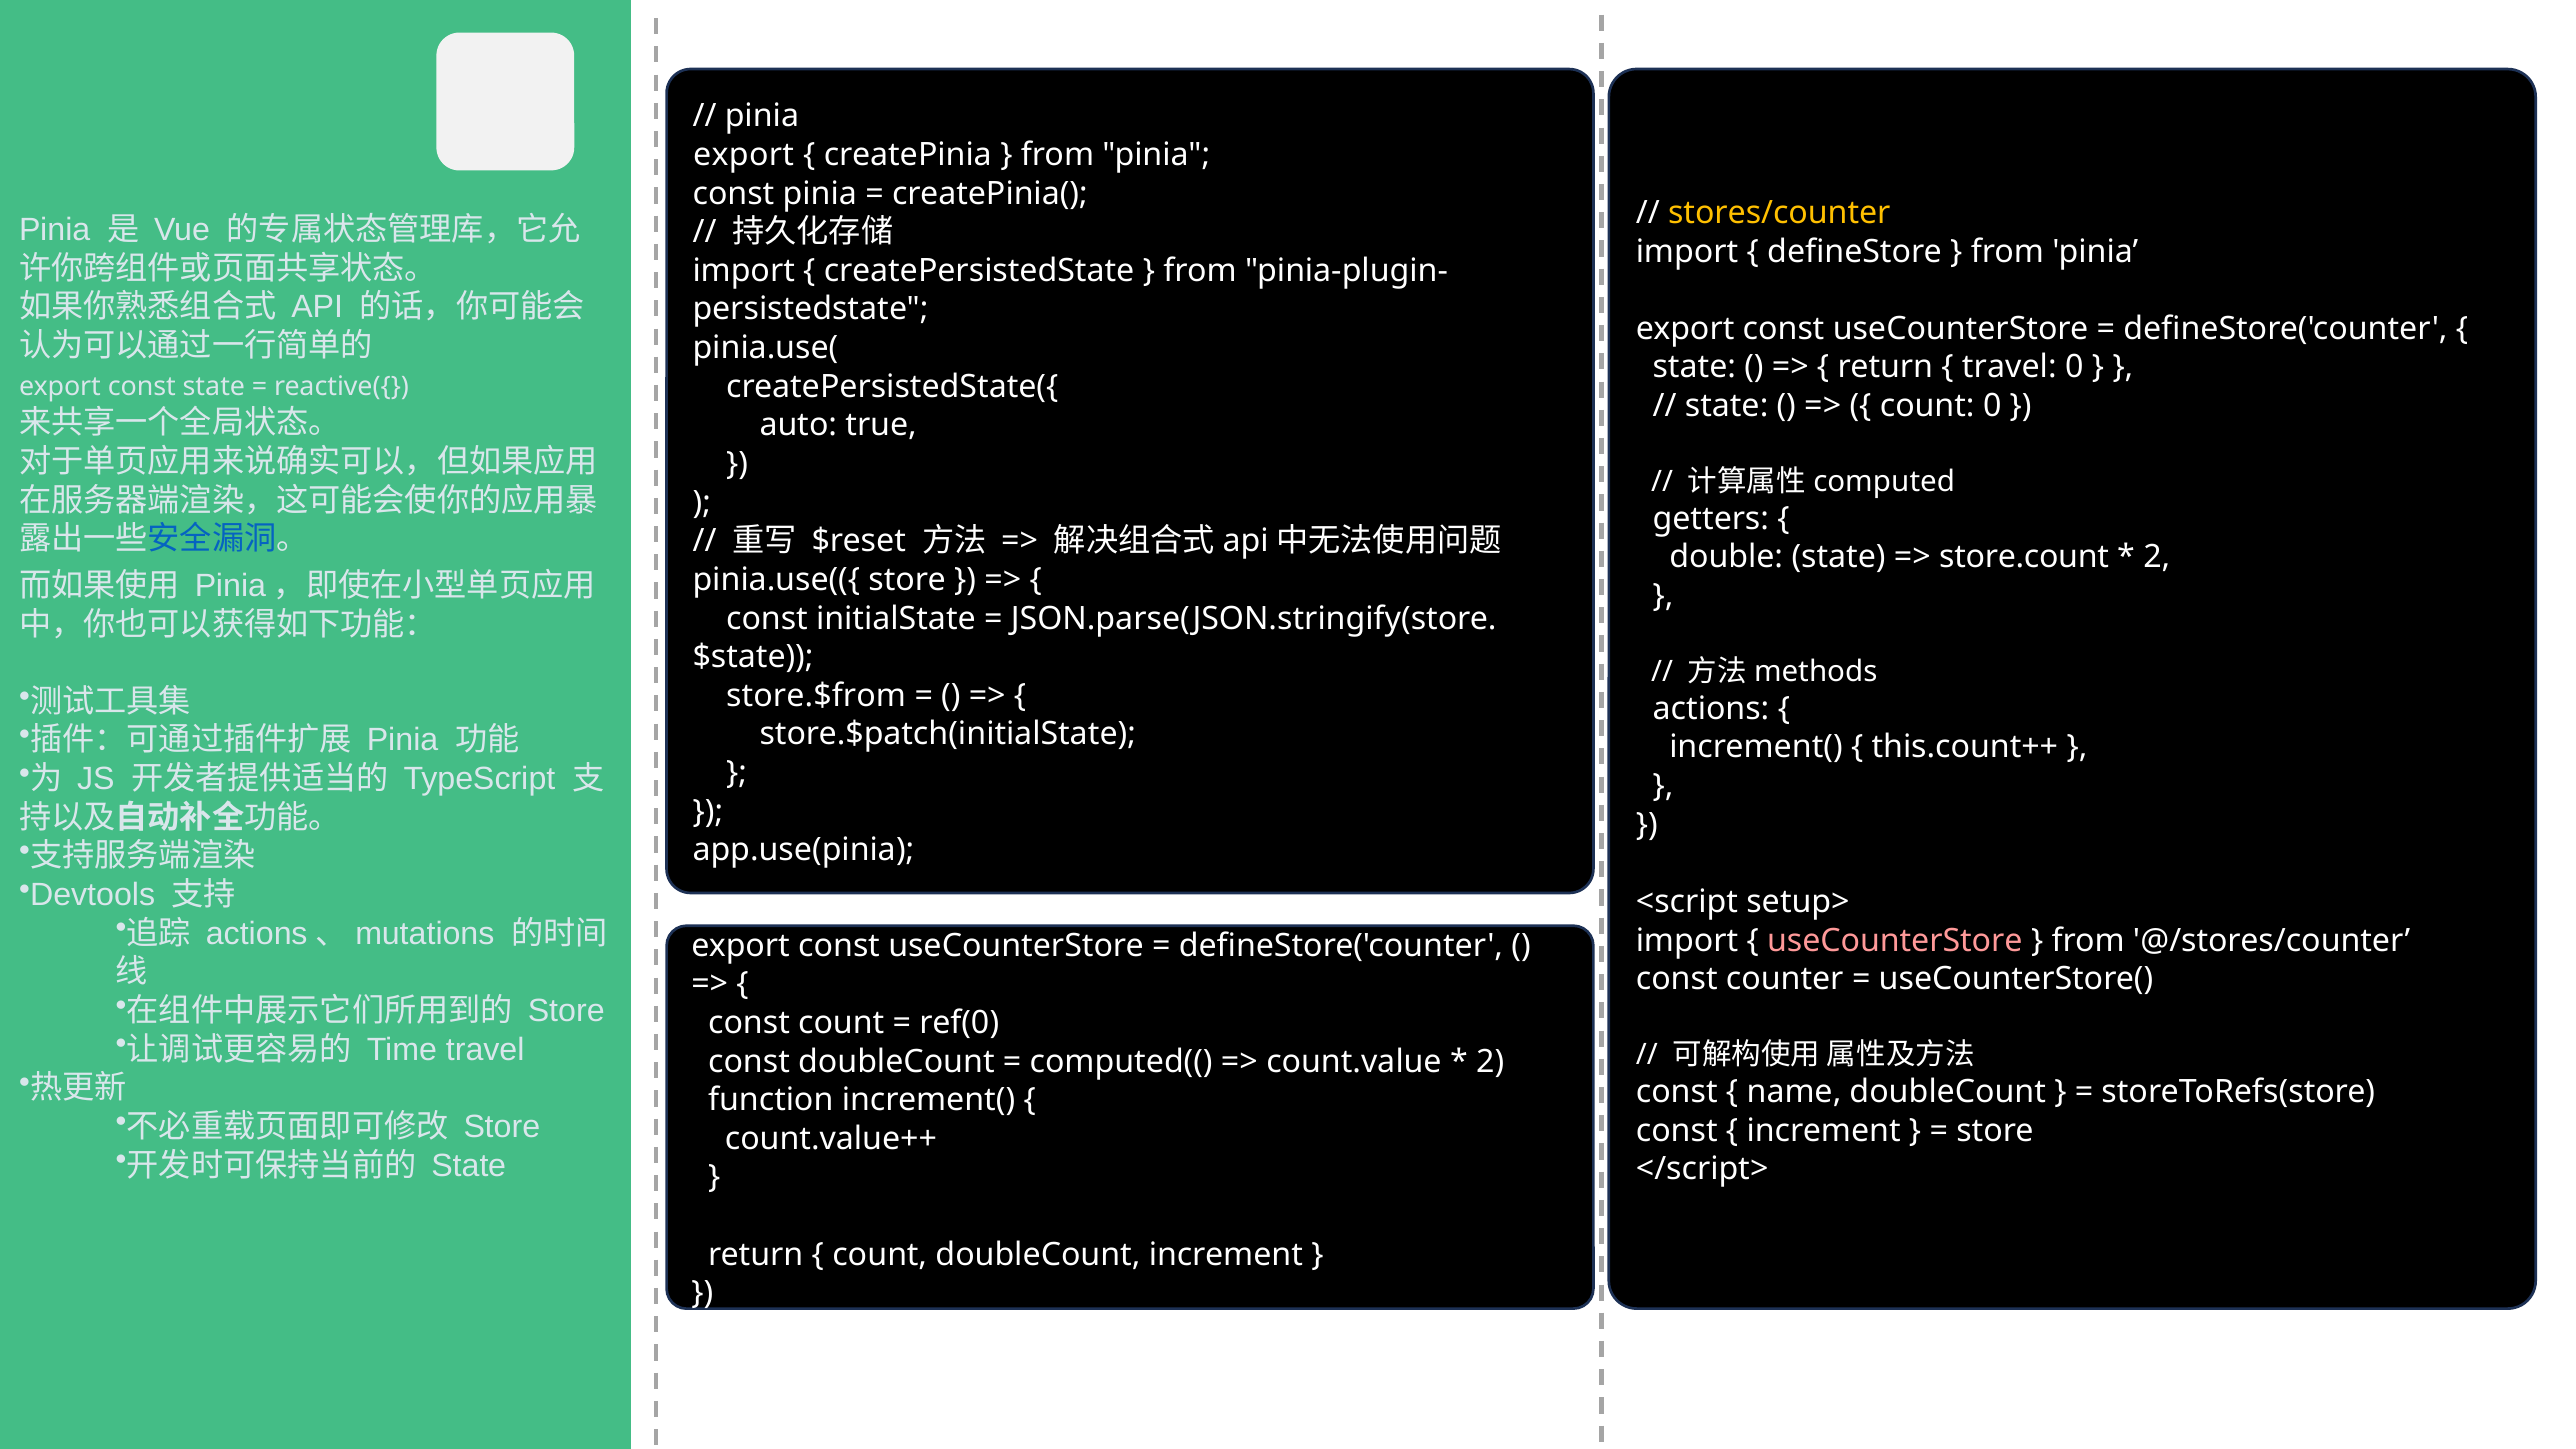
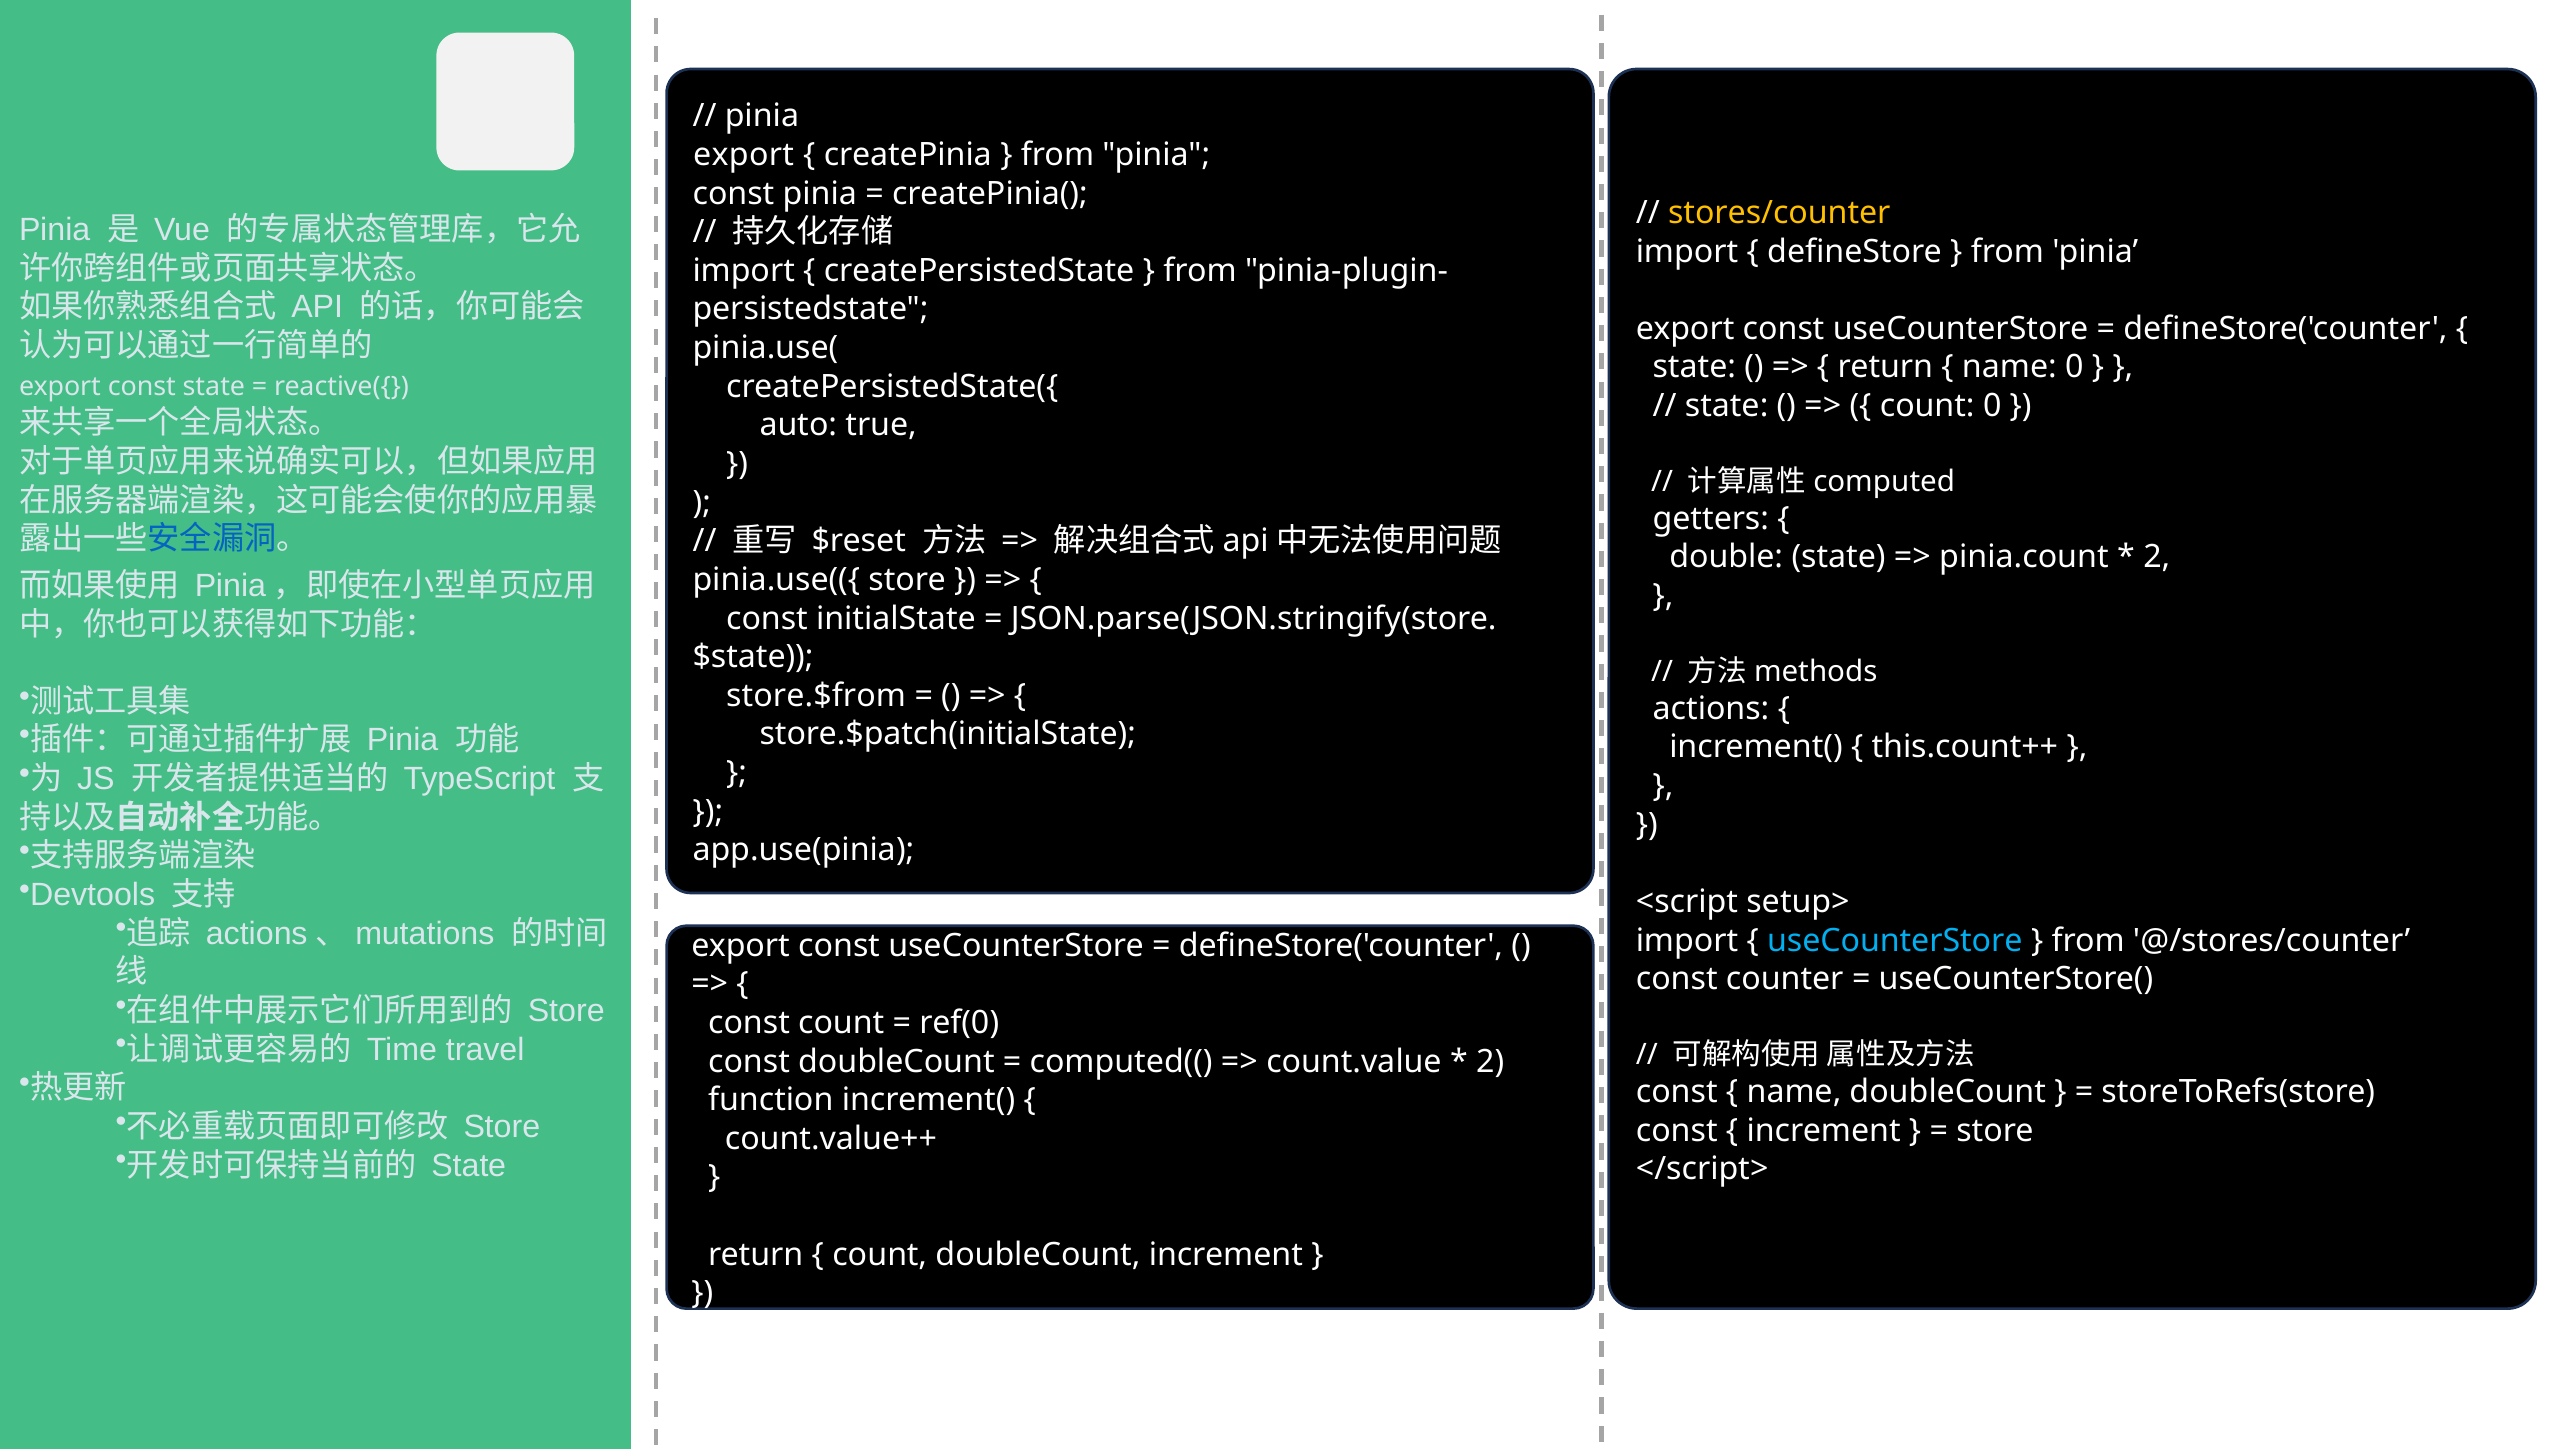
travel at (2009, 367): travel -> name
store.count: store.count -> pinia.count
useCounterStore at (1895, 941) colour: pink -> light blue
